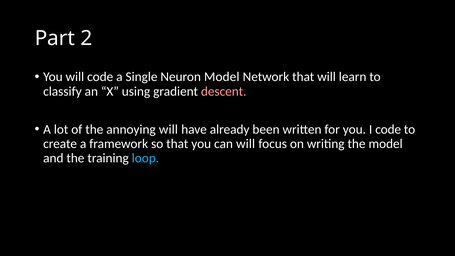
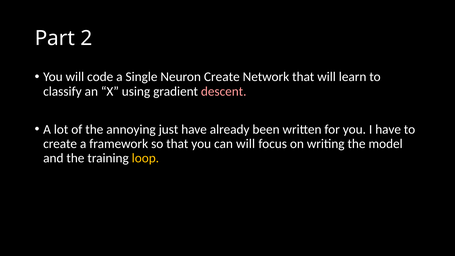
Neuron Model: Model -> Create
annoying will: will -> just
I code: code -> have
loop colour: light blue -> yellow
